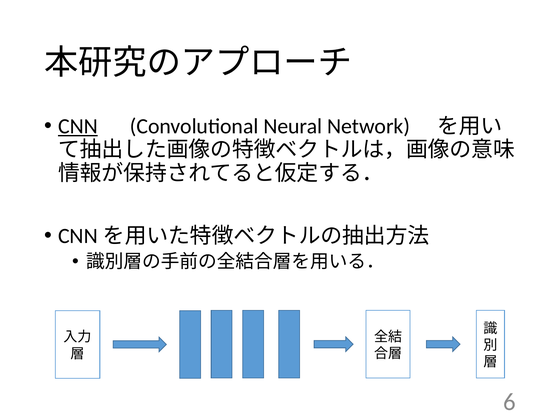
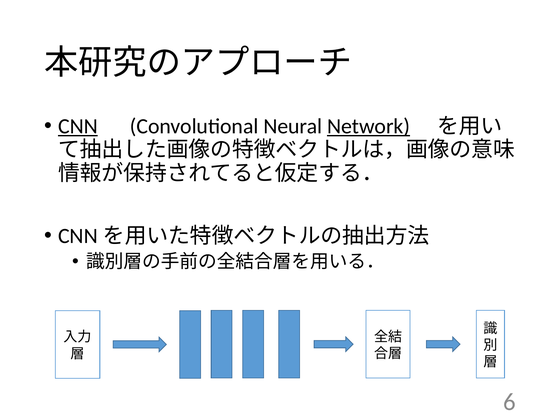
Network underline: none -> present
